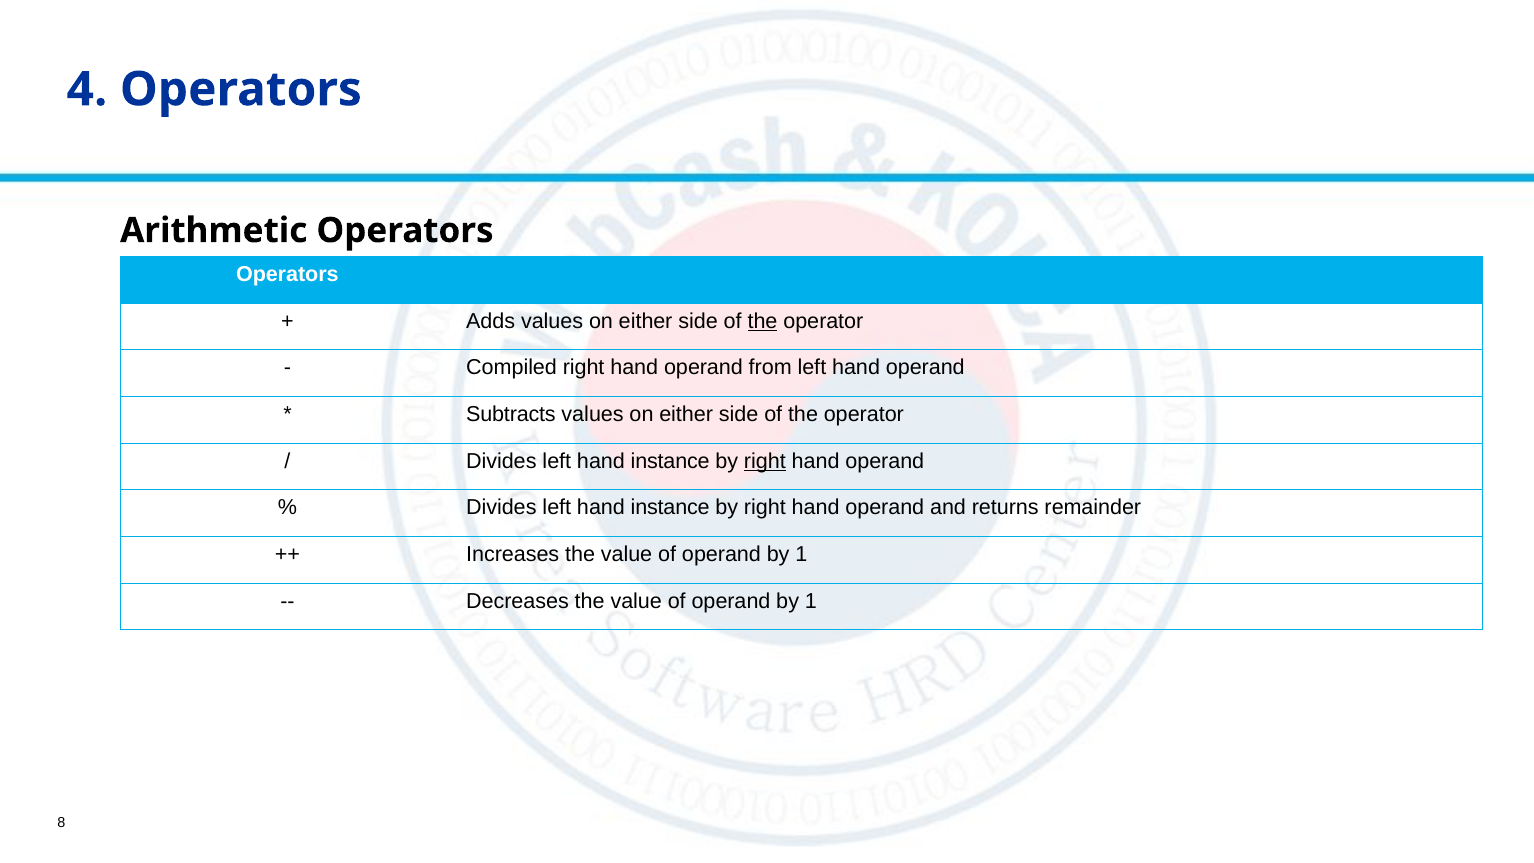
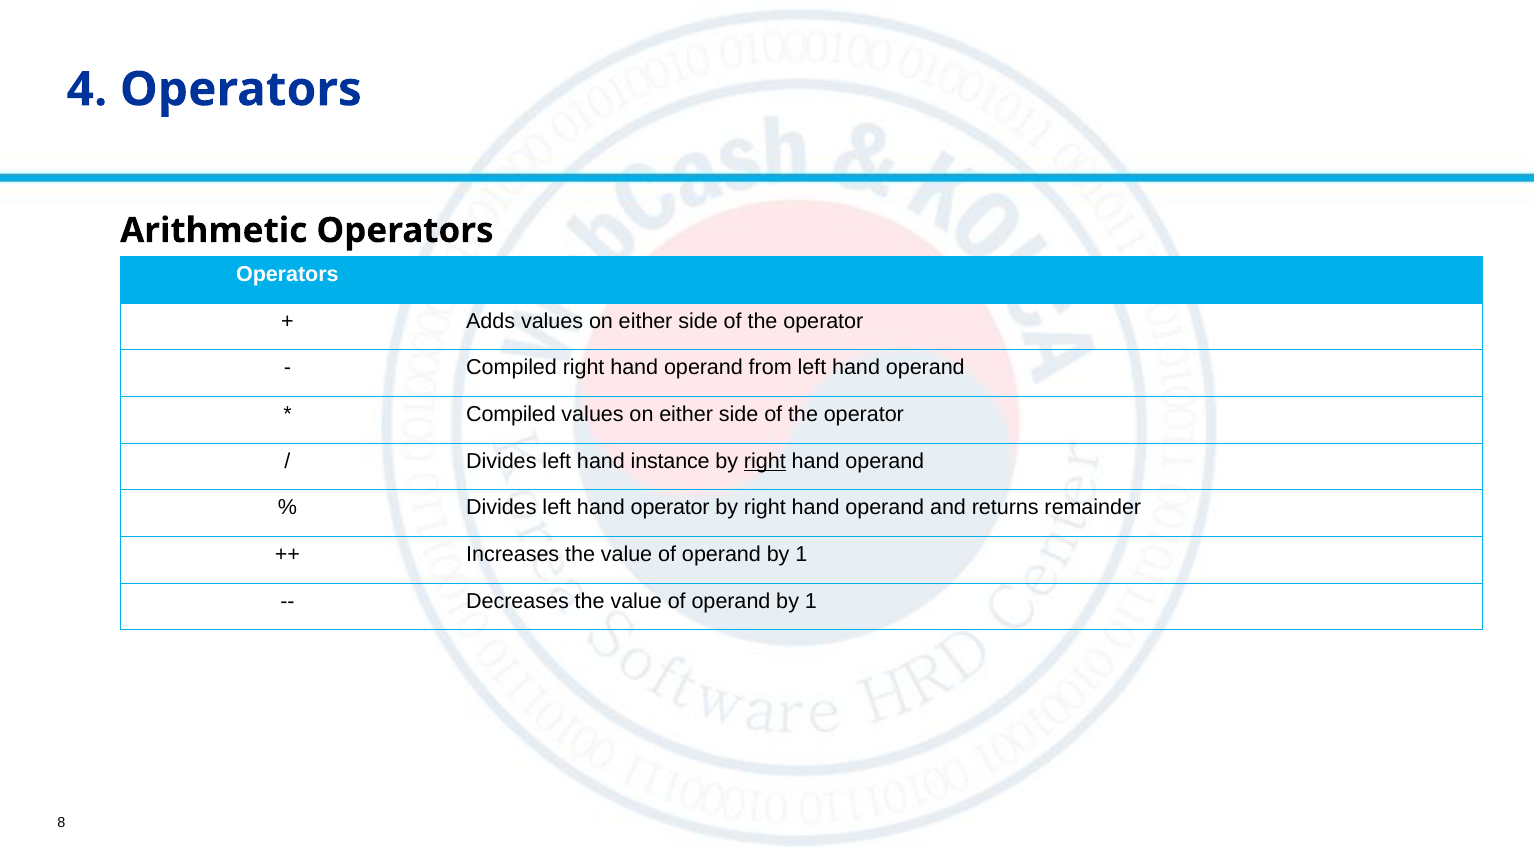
the at (763, 321) underline: present -> none
Subtracts at (511, 414): Subtracts -> Compiled
instance at (670, 508): instance -> operator
